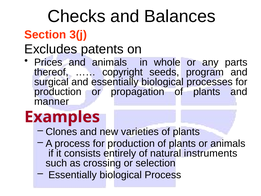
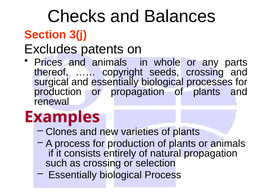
seeds program: program -> crossing
manner: manner -> renewal
natural instruments: instruments -> propagation
